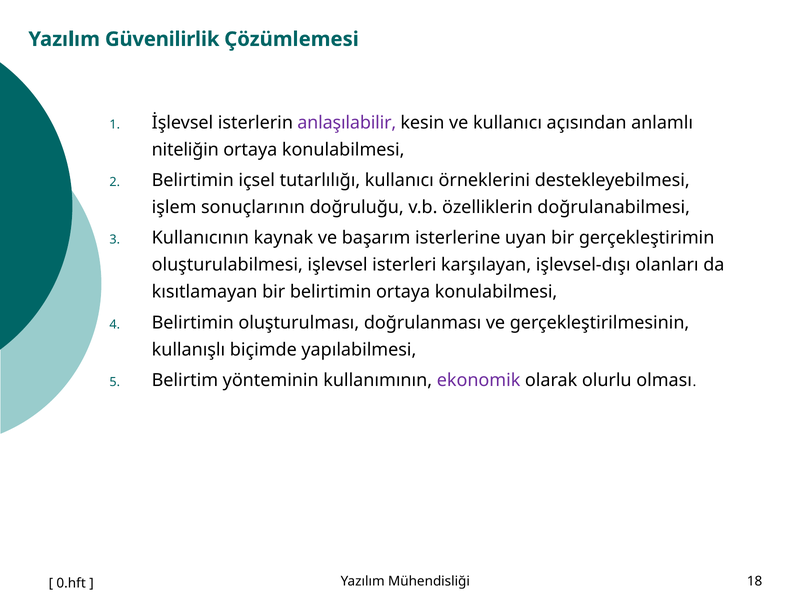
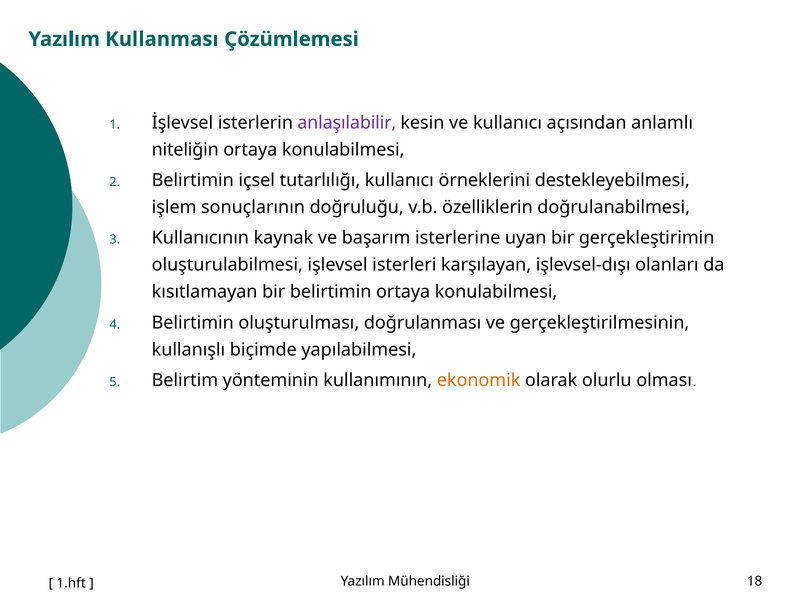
Güvenilirlik: Güvenilirlik -> Kullanması
ekonomik colour: purple -> orange
0.hft: 0.hft -> 1.hft
